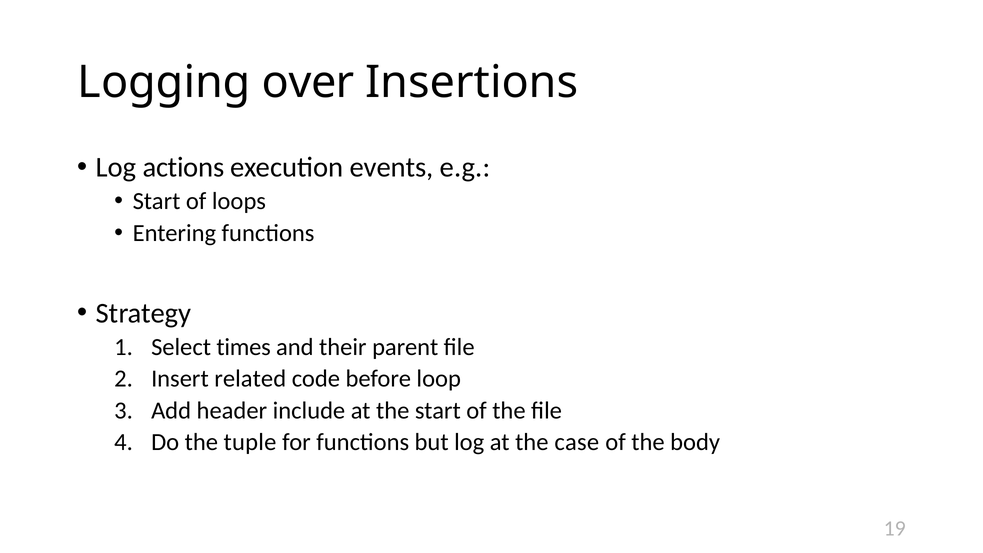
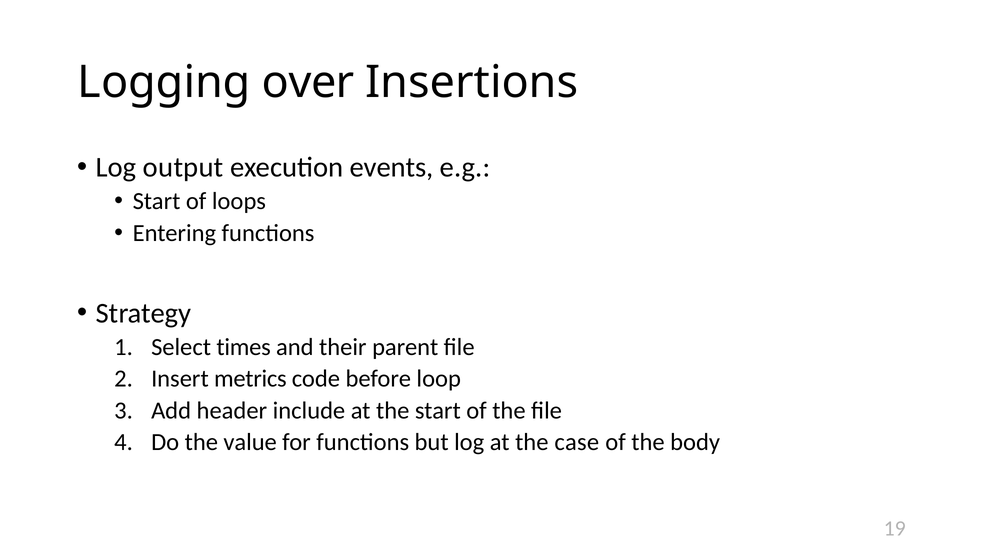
actions: actions -> output
related: related -> metrics
tuple: tuple -> value
